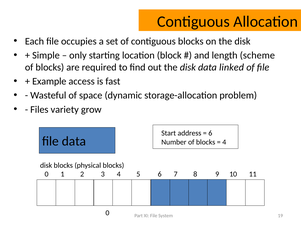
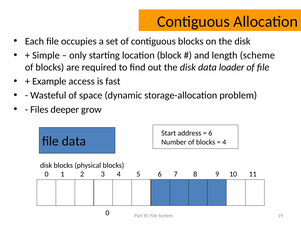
linked: linked -> loader
variety: variety -> deeper
